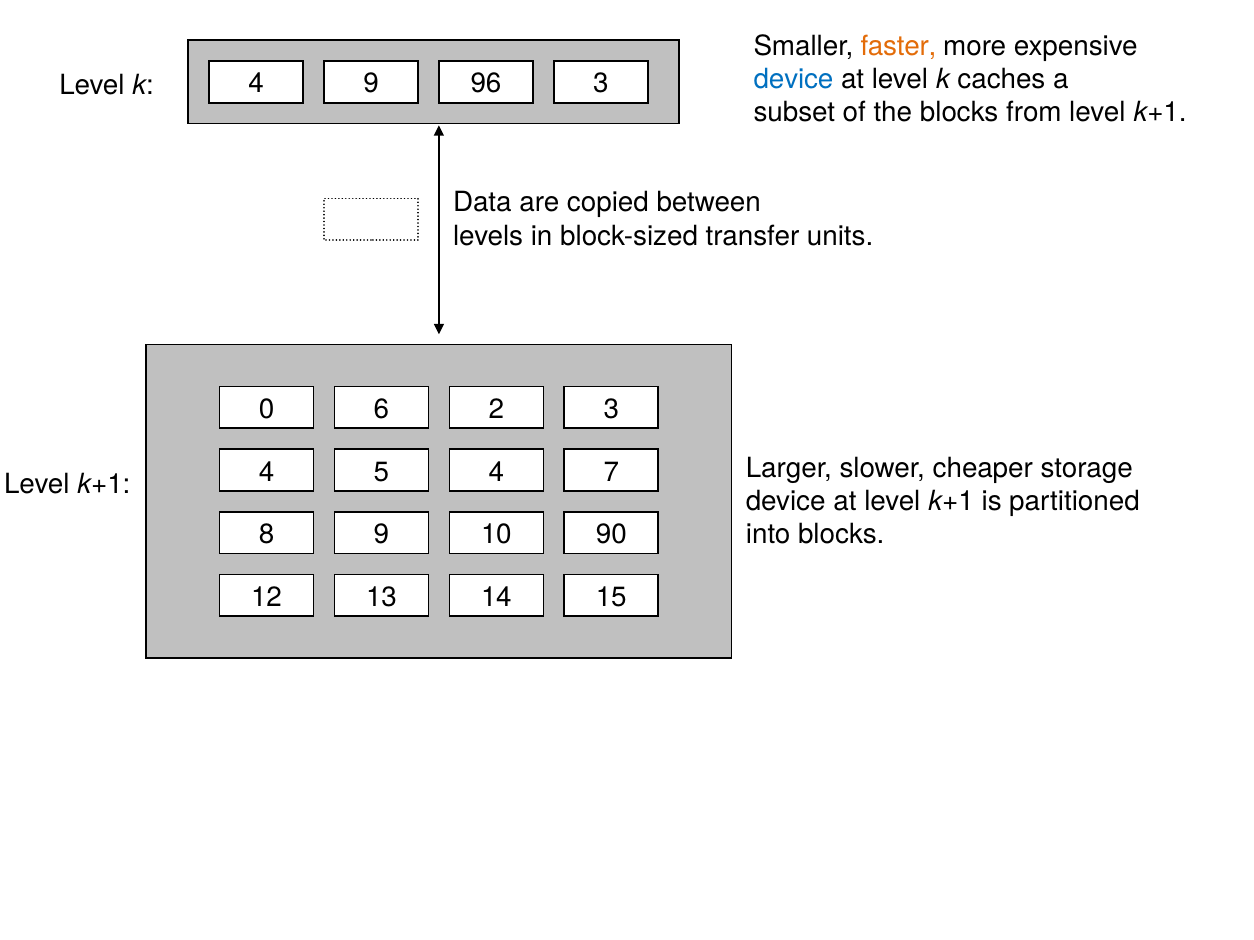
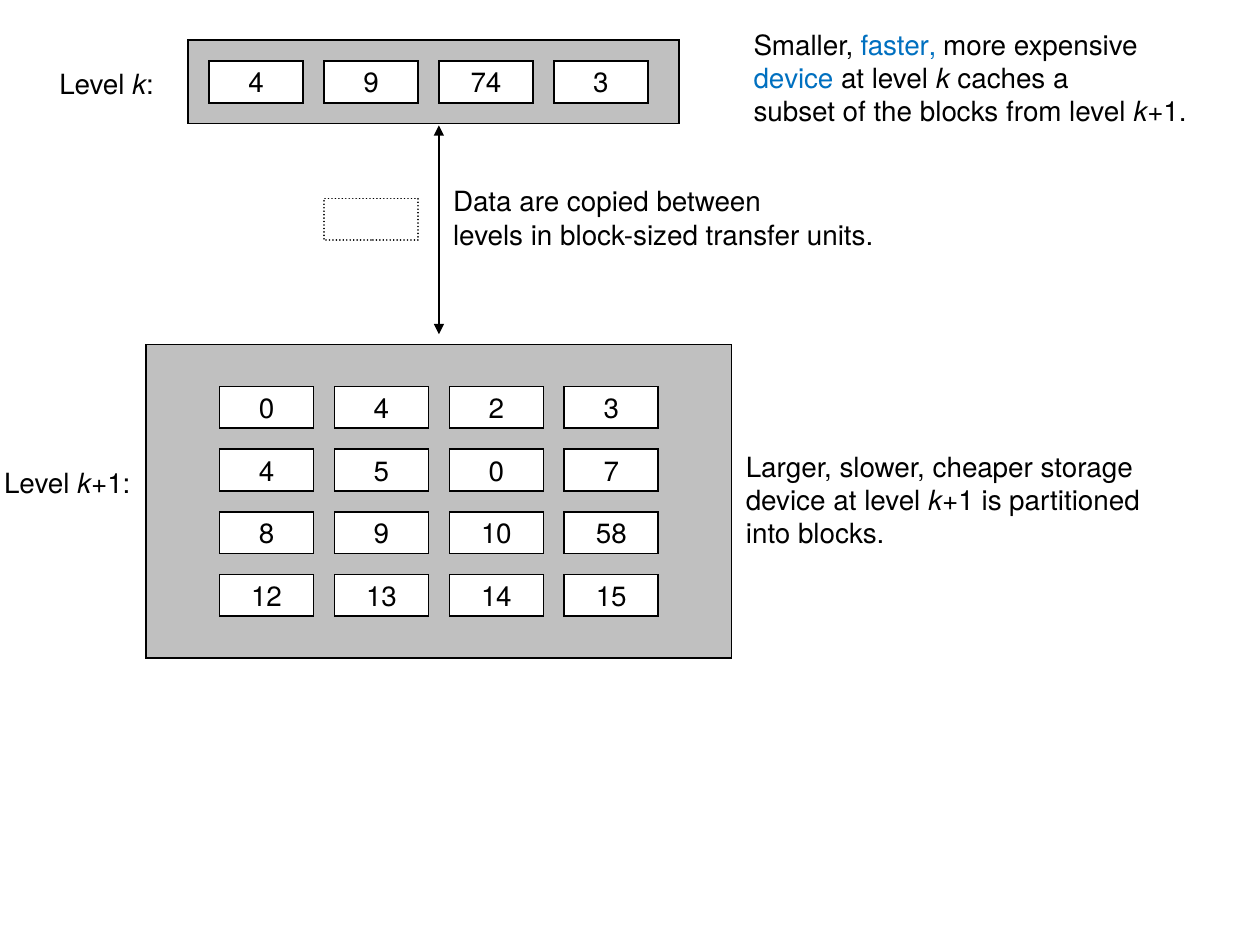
faster colour: orange -> blue
96: 96 -> 74
0 6: 6 -> 4
5 4: 4 -> 0
90: 90 -> 58
